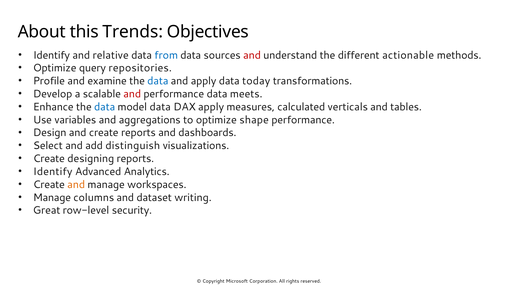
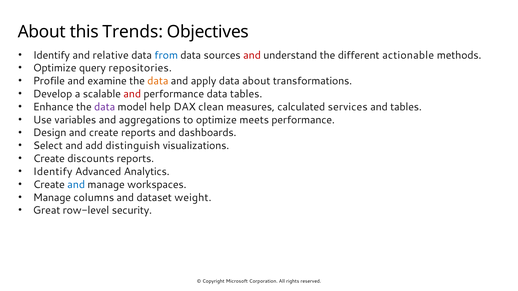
data at (158, 81) colour: blue -> orange
data today: today -> about
data meets: meets -> tables
data at (105, 107) colour: blue -> purple
model data: data -> help
DAX apply: apply -> clean
verticals: verticals -> services
shape: shape -> meets
designing: designing -> discounts
and at (76, 185) colour: orange -> blue
writing: writing -> weight
